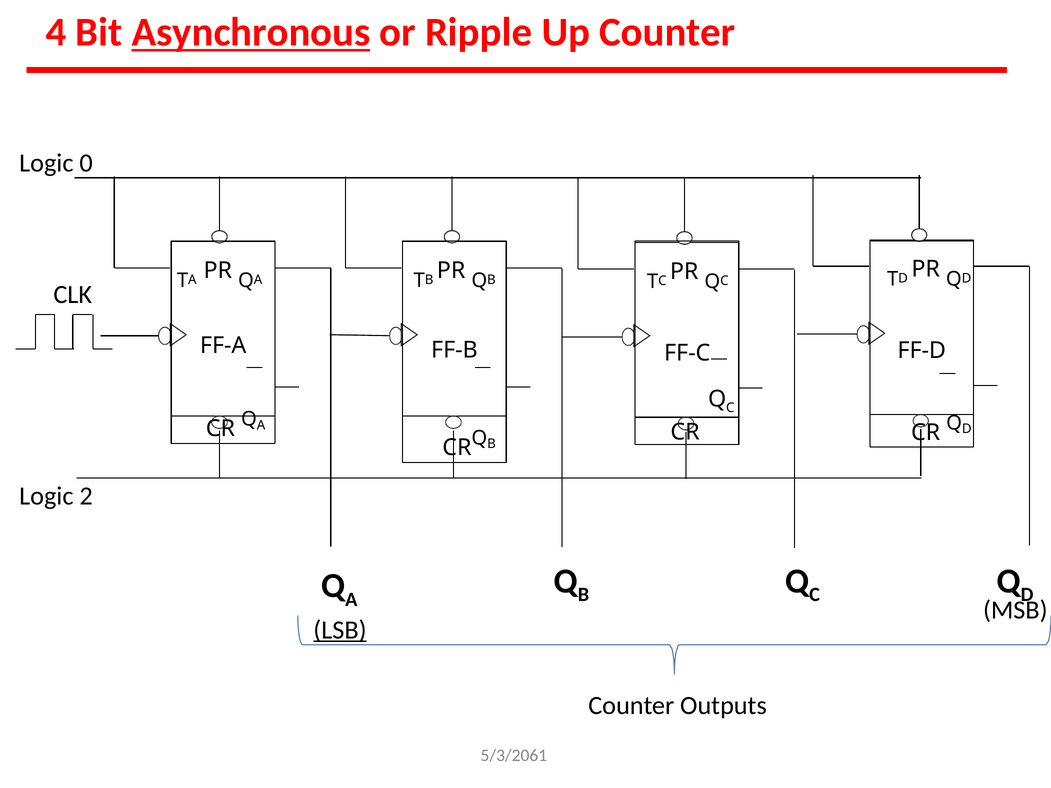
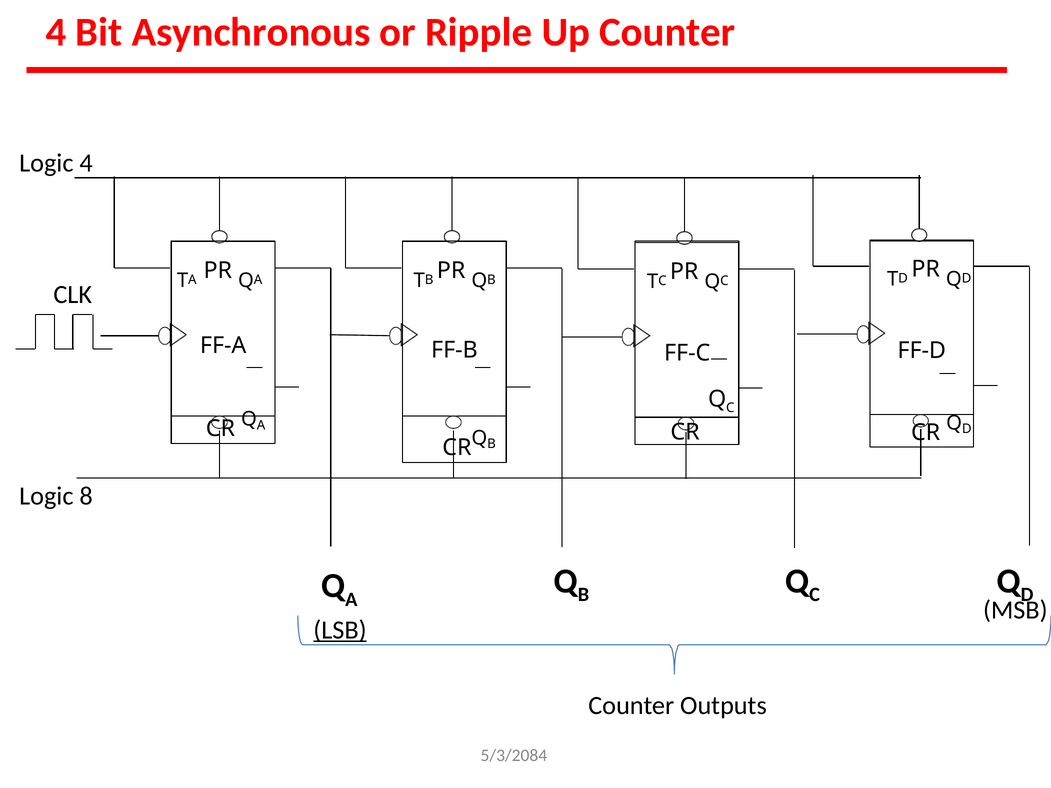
Asynchronous underline: present -> none
Logic 0: 0 -> 4
2: 2 -> 8
5/3/2061: 5/3/2061 -> 5/3/2084
